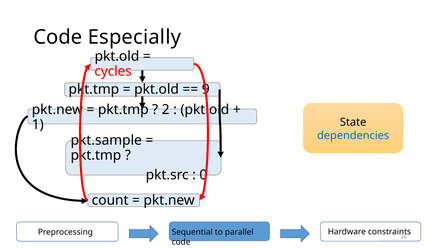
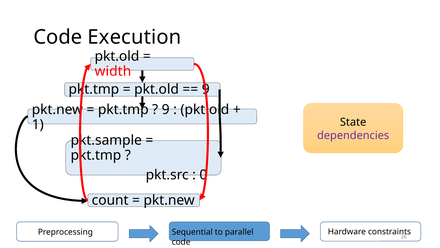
Especially: Especially -> Execution
cycles: cycles -> width
2 at (166, 110): 2 -> 9
dependencies colour: blue -> purple
